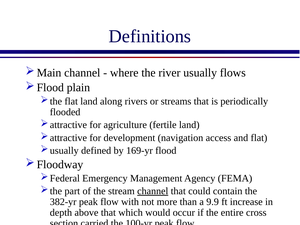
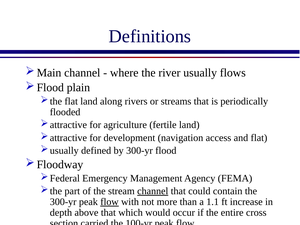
by 169-yr: 169-yr -> 300-yr
382-yr at (63, 202): 382-yr -> 300-yr
flow at (109, 202) underline: none -> present
9.9: 9.9 -> 1.1
